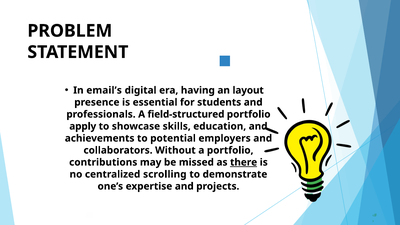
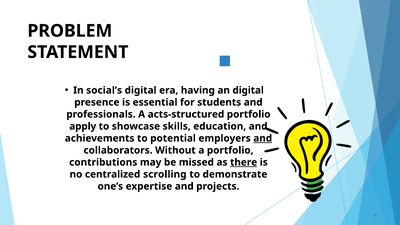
email’s: email’s -> social’s
an layout: layout -> digital
field-structured: field-structured -> acts-structured
and at (263, 138) underline: none -> present
